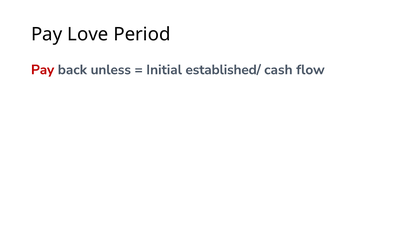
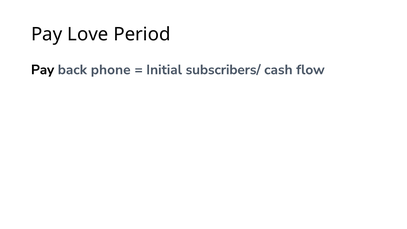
Pay at (43, 70) colour: red -> black
unless: unless -> phone
established/: established/ -> subscribers/
